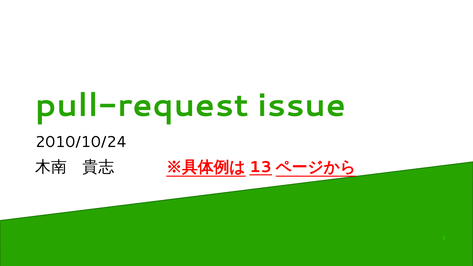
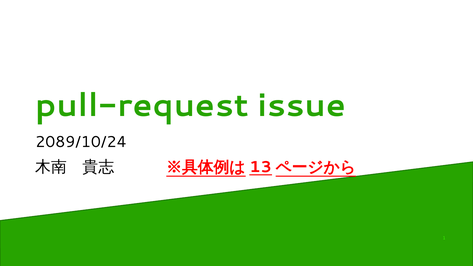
2010/10/24: 2010/10/24 -> 2089/10/24
